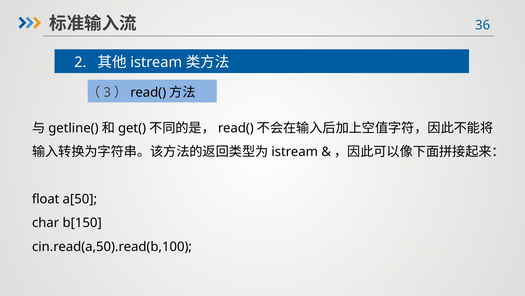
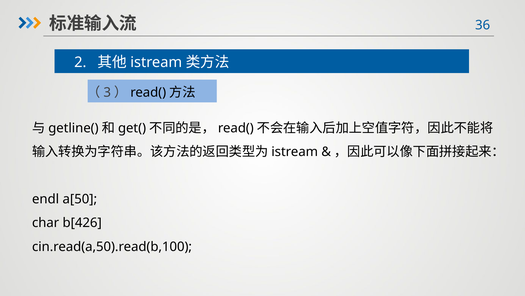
float: float -> endl
b[150: b[150 -> b[426
